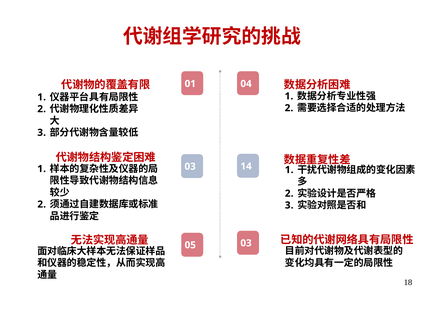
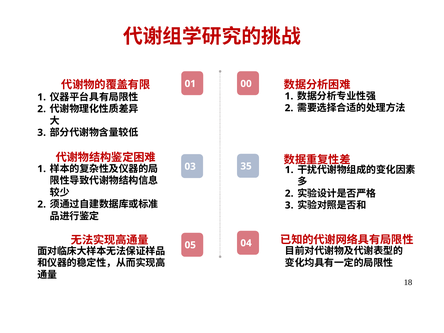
04: 04 -> 00
14: 14 -> 35
05 03: 03 -> 04
